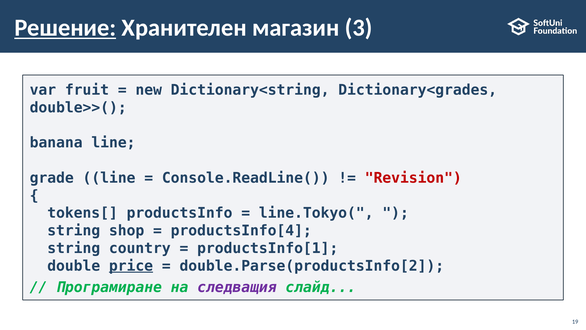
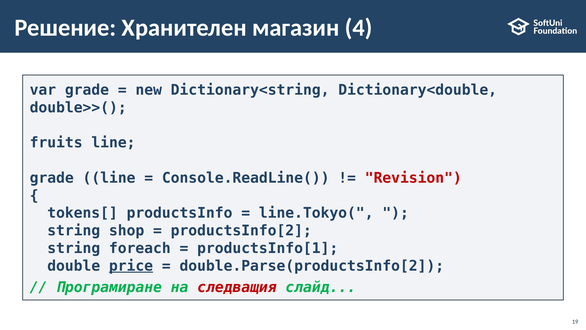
Решение underline: present -> none
3: 3 -> 4
var fruit: fruit -> grade
Dictionary<grades: Dictionary<grades -> Dictionary<double
banana: banana -> fruits
productsInfo[4: productsInfo[4 -> productsInfo[2
country: country -> foreach
следващия colour: purple -> red
